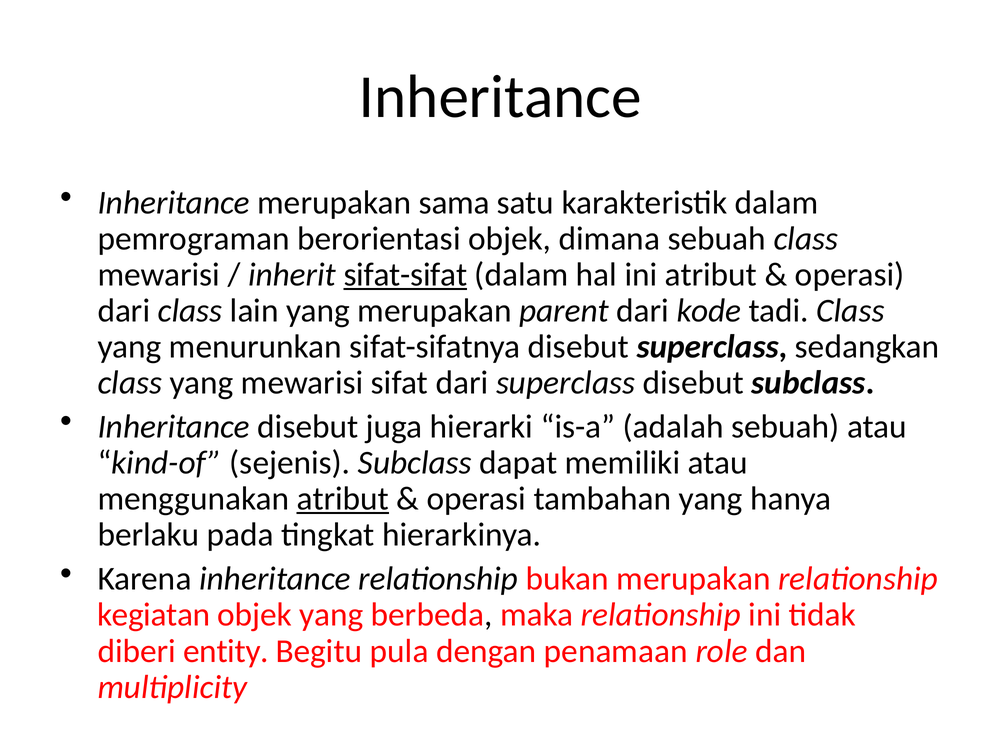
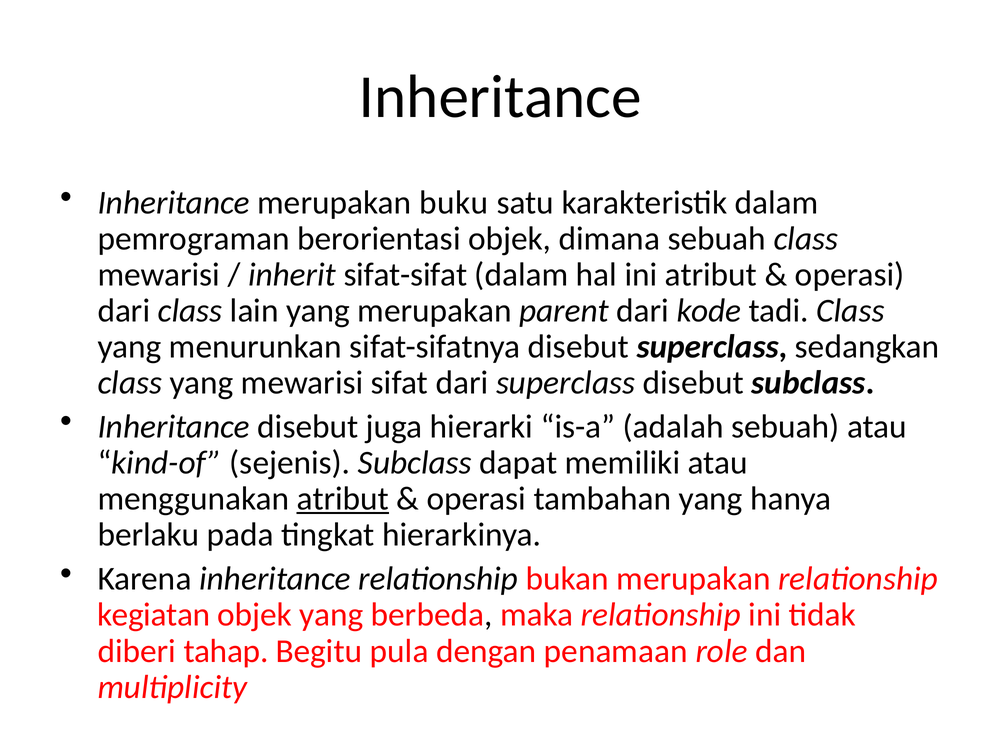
sama: sama -> buku
sifat-sifat underline: present -> none
entity: entity -> tahap
